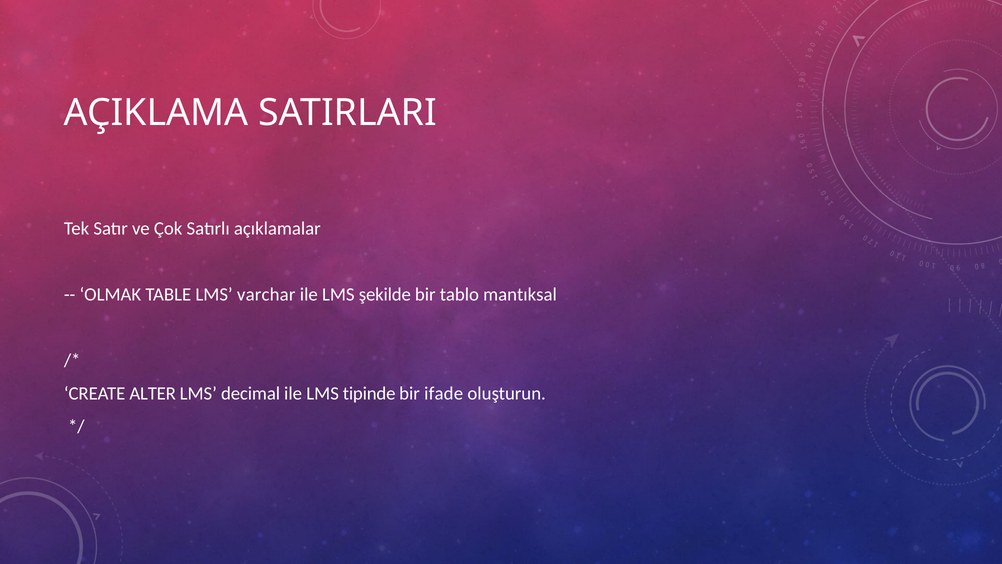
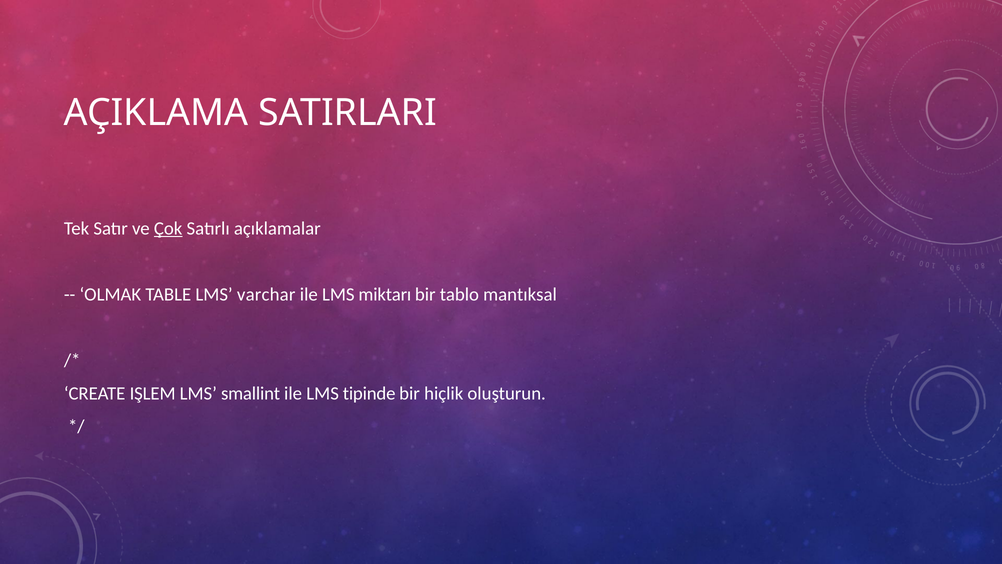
Çok underline: none -> present
şekilde: şekilde -> miktarı
ALTER: ALTER -> IŞLEM
decimal: decimal -> smallint
ifade: ifade -> hiçlik
